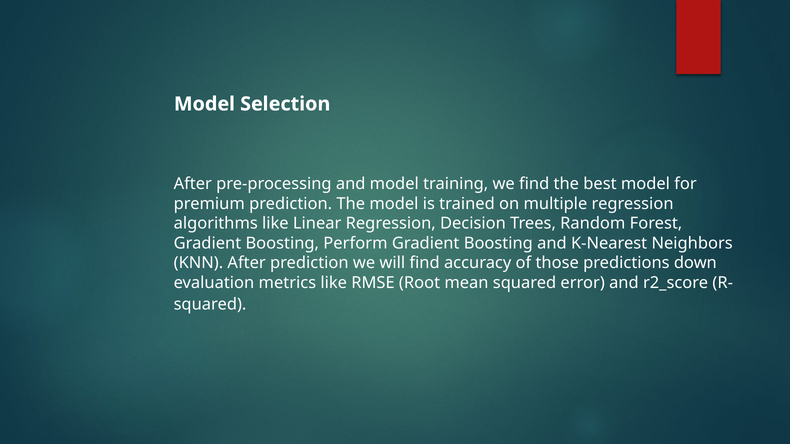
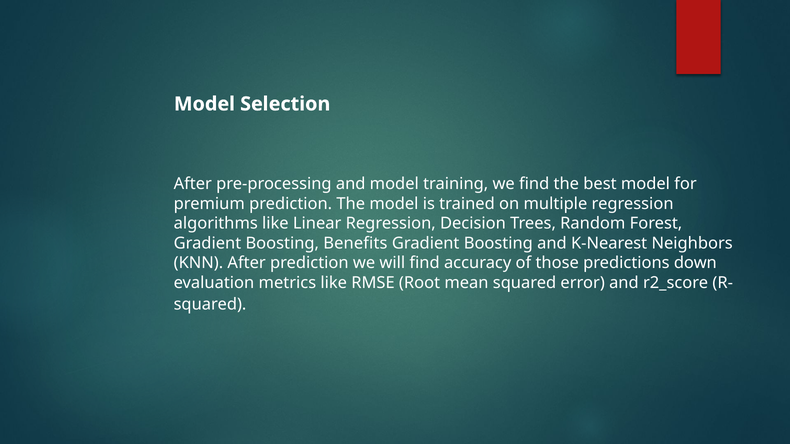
Perform: Perform -> Benefits
